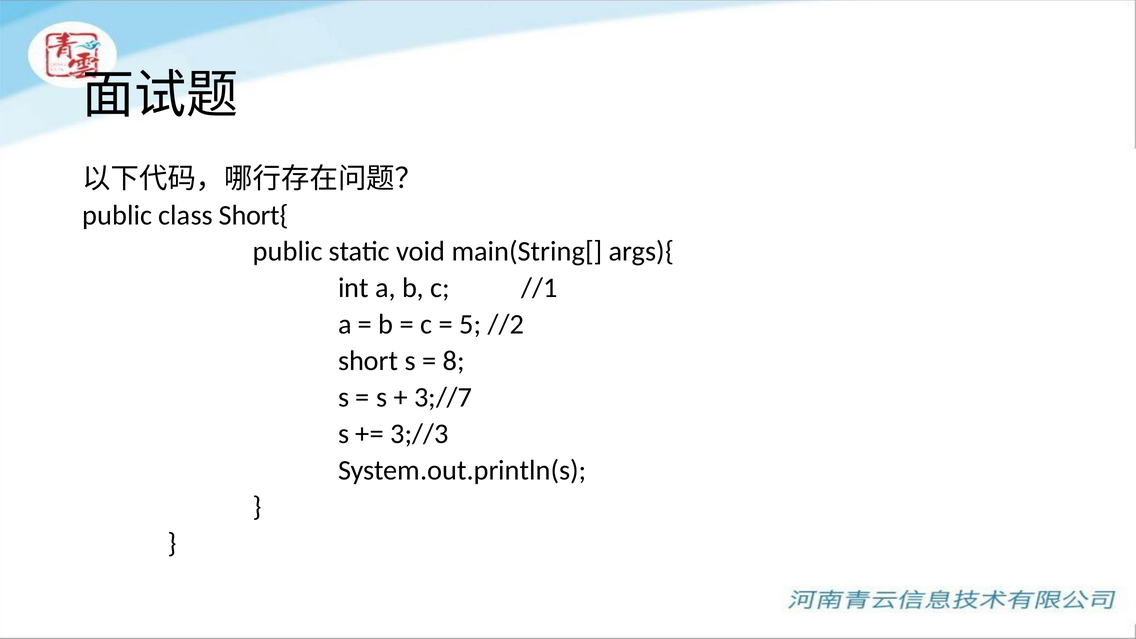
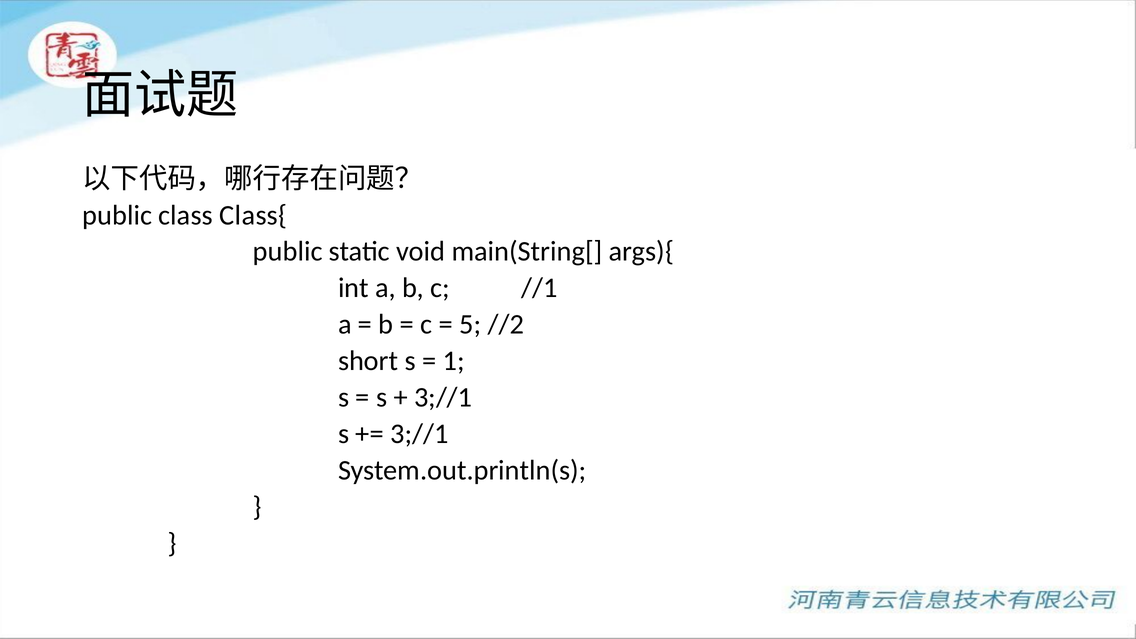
Short{: Short{ -> Class{
8: 8 -> 1
3;//7 at (443, 397): 3;//7 -> 3;//1
3;//3 at (419, 434): 3;//3 -> 3;//1
